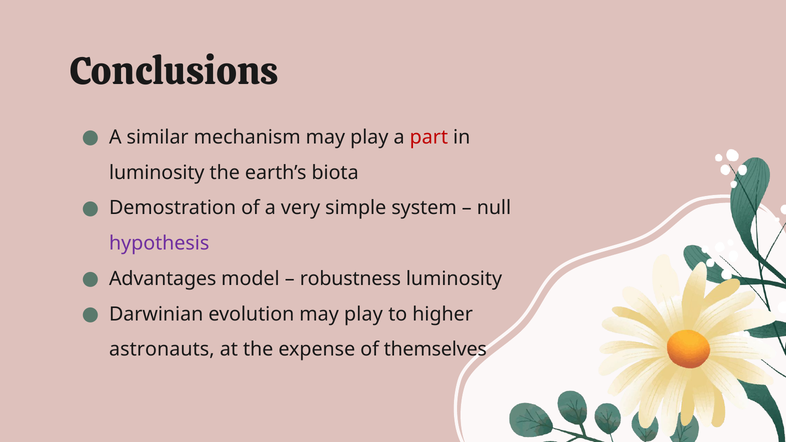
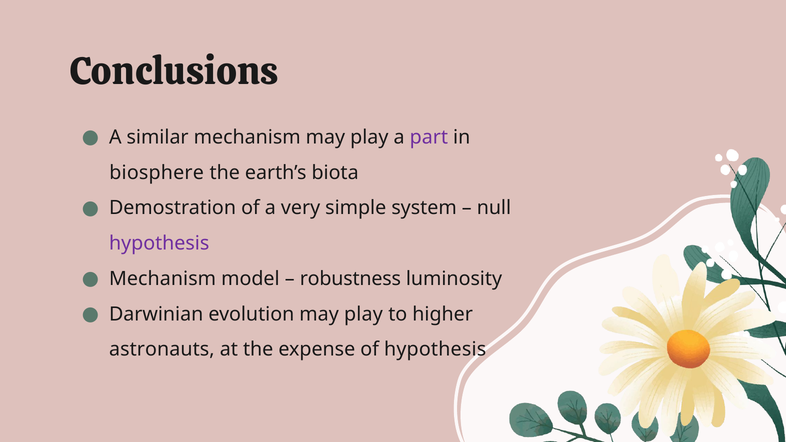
part colour: red -> purple
luminosity at (157, 173): luminosity -> biosphere
Advantages at (163, 279): Advantages -> Mechanism
of themselves: themselves -> hypothesis
